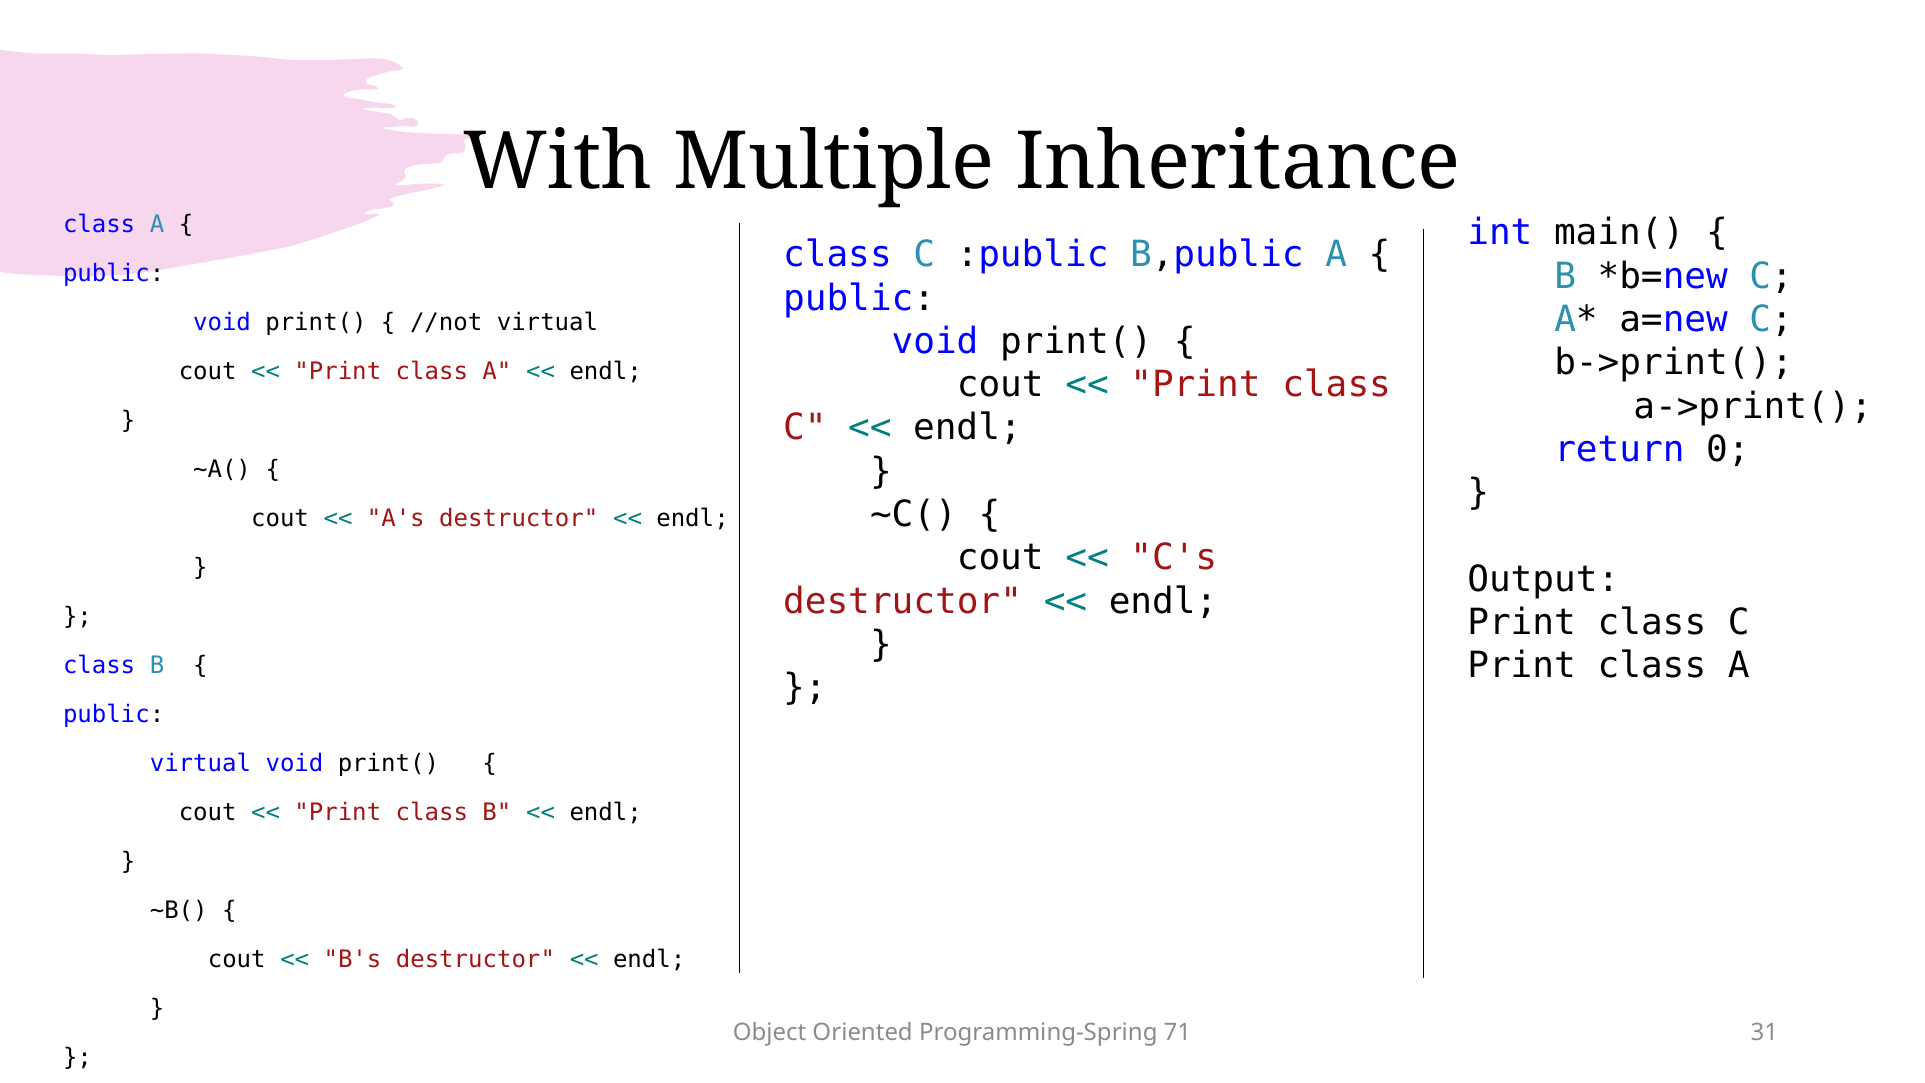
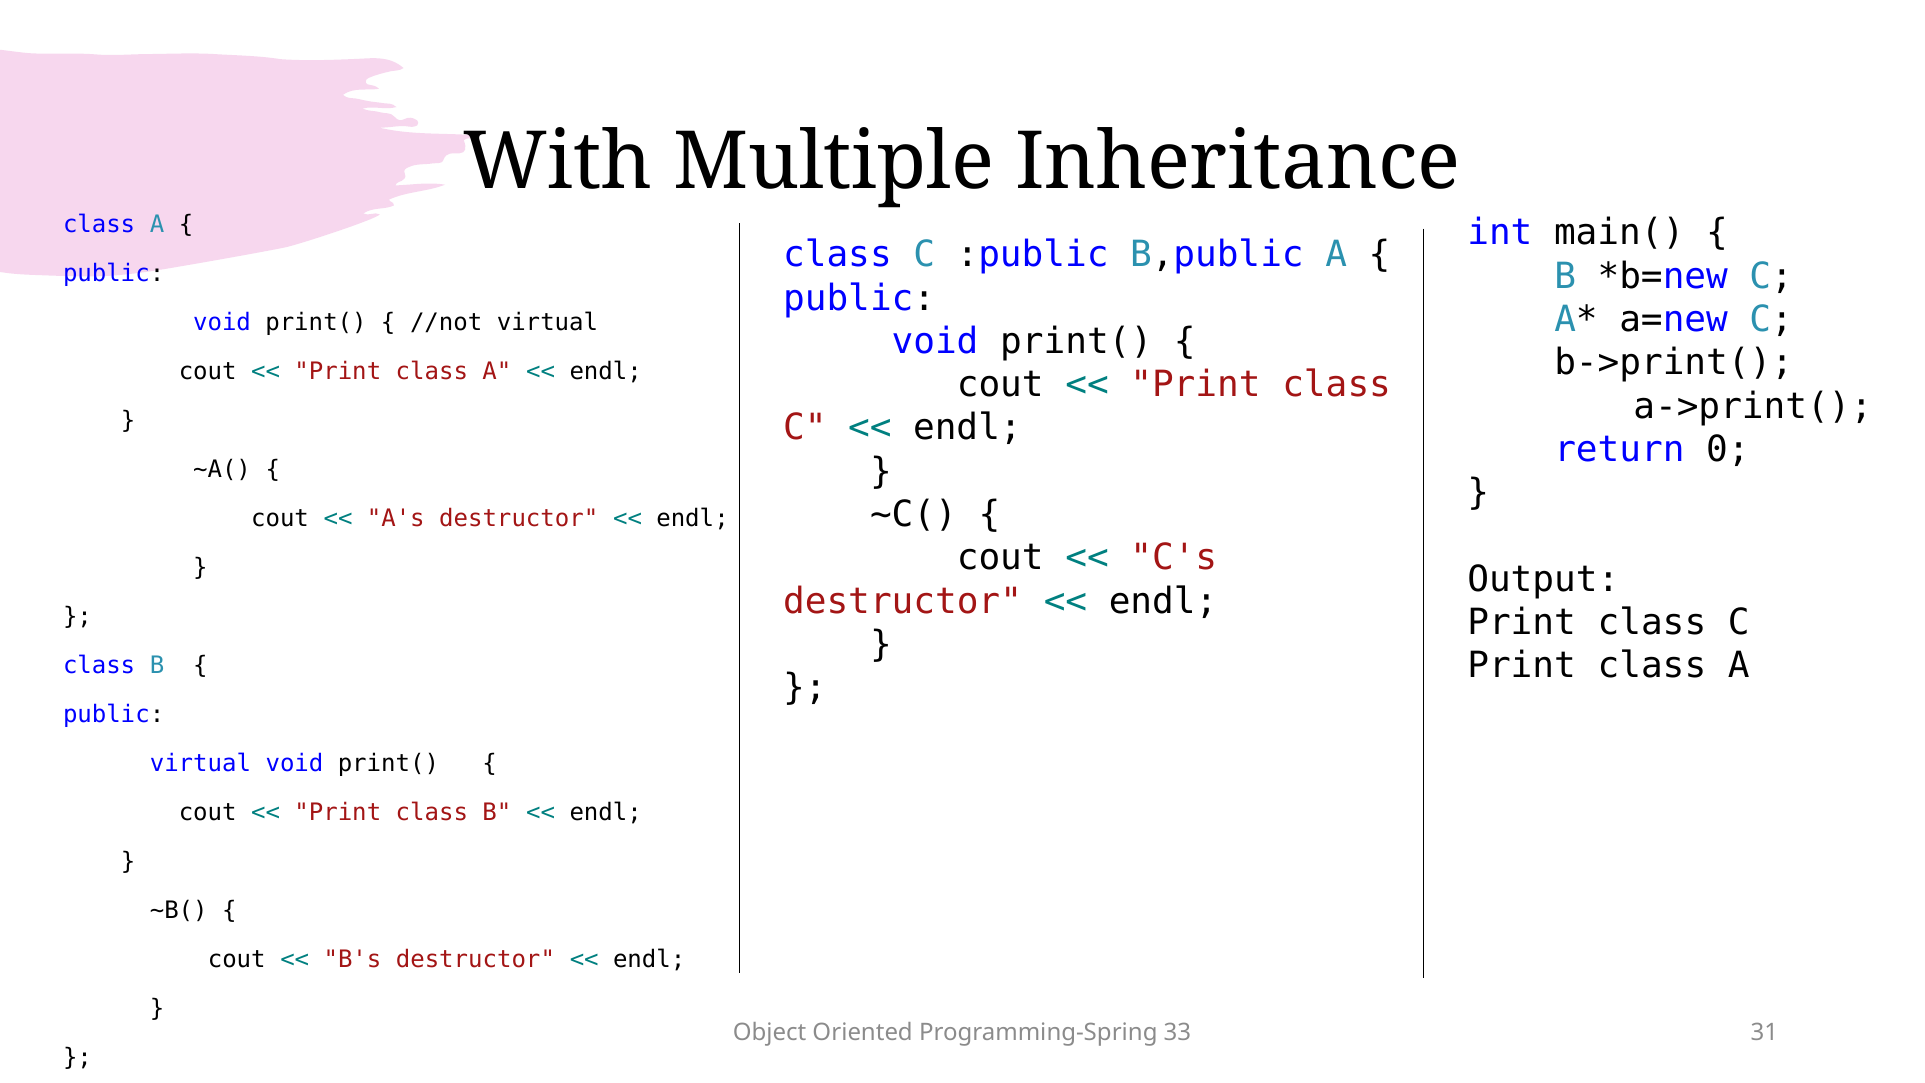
71: 71 -> 33
